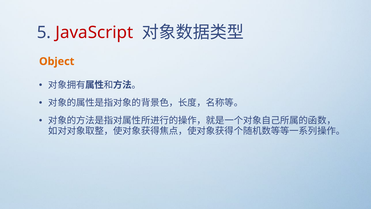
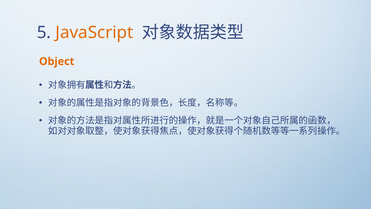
JavaScript colour: red -> orange
